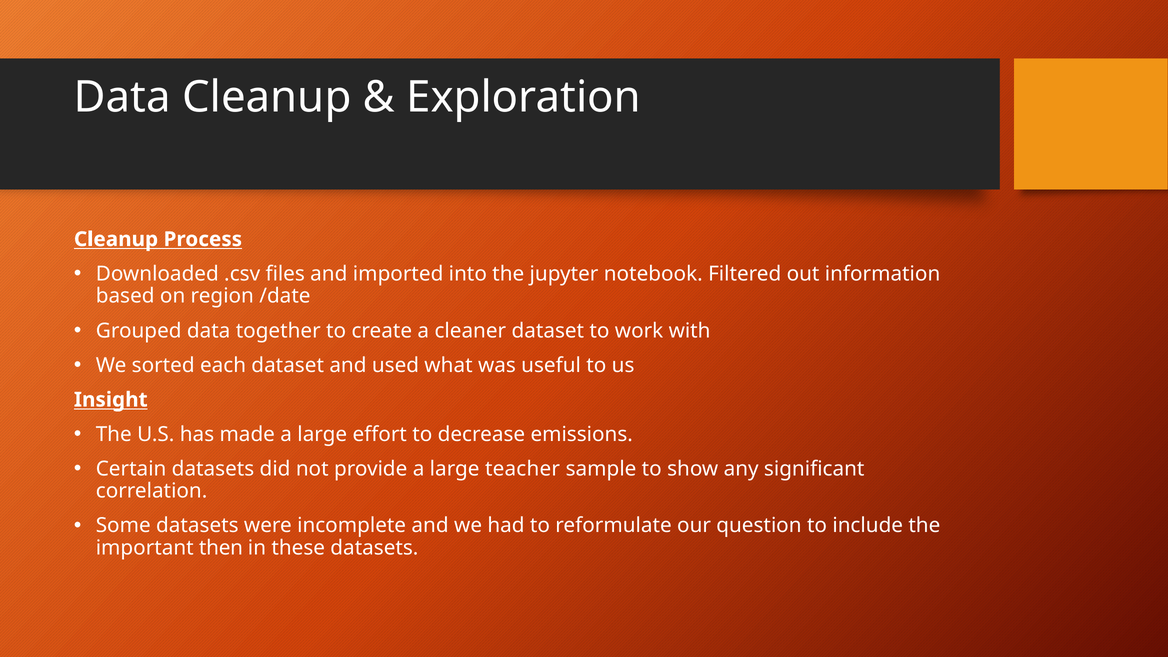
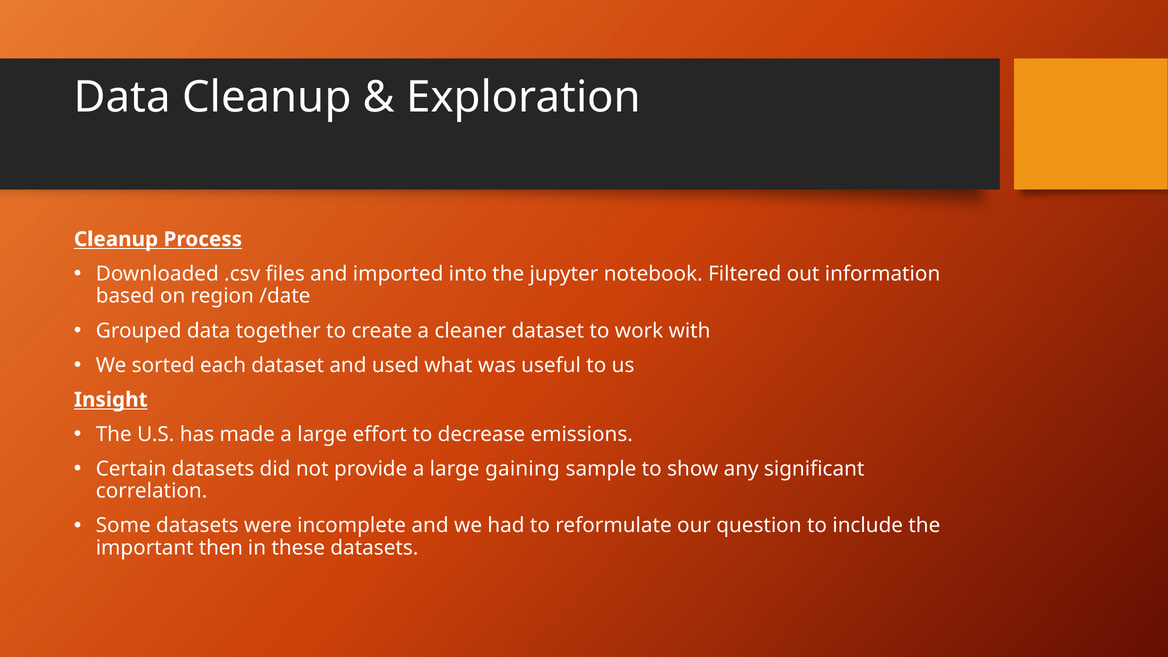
teacher: teacher -> gaining
